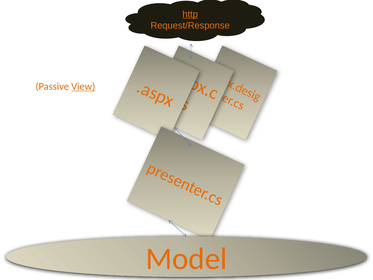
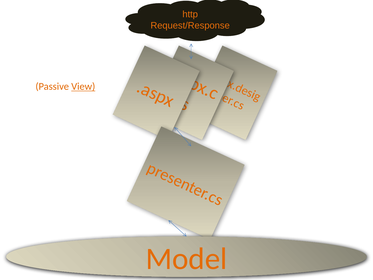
http underline: present -> none
